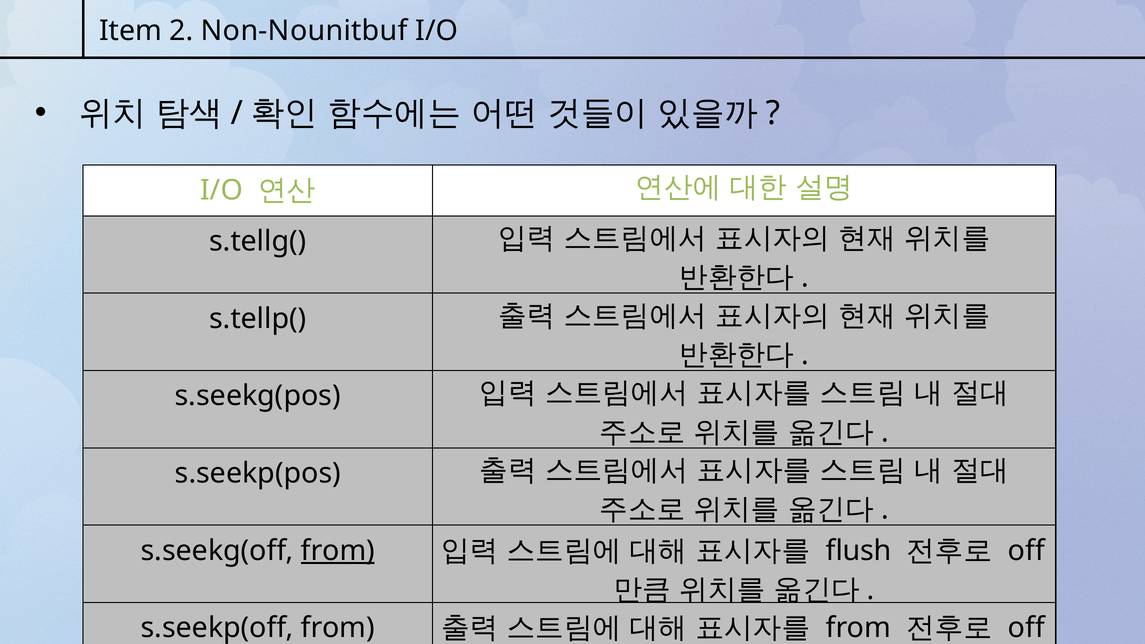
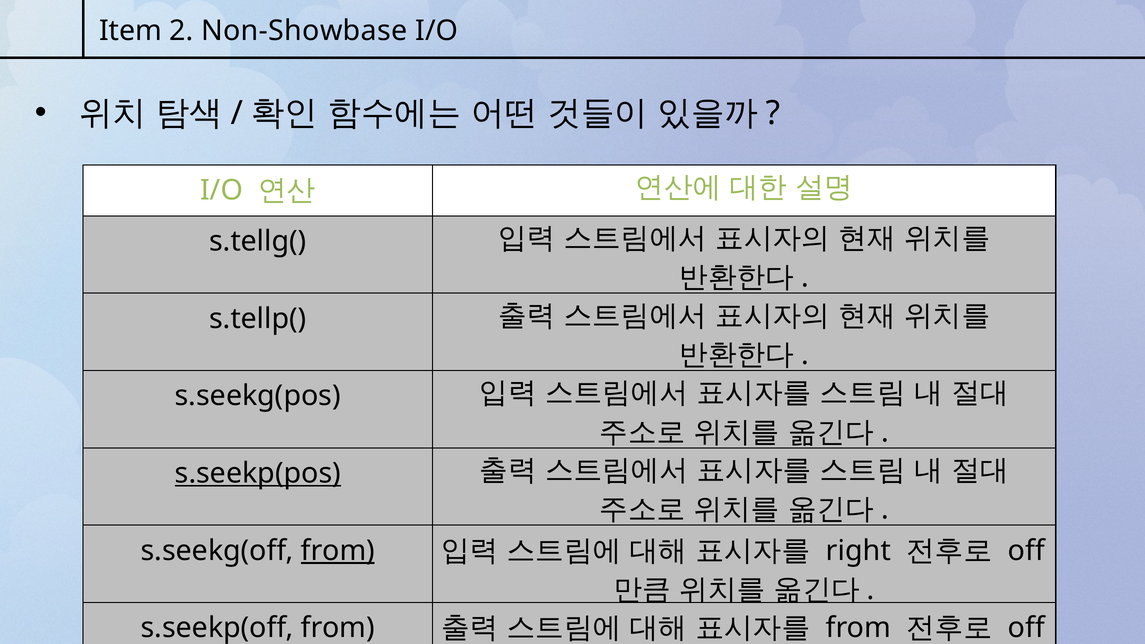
Non-Nounitbuf: Non-Nounitbuf -> Non-Showbase
s.seekp(pos underline: none -> present
flush: flush -> right
